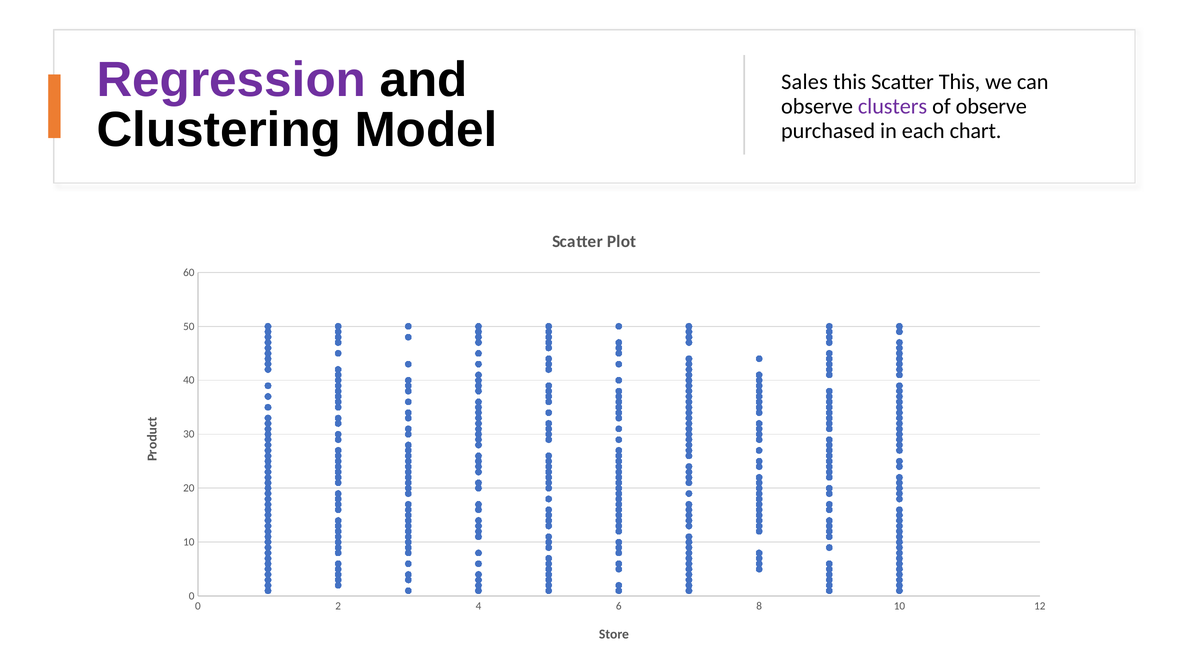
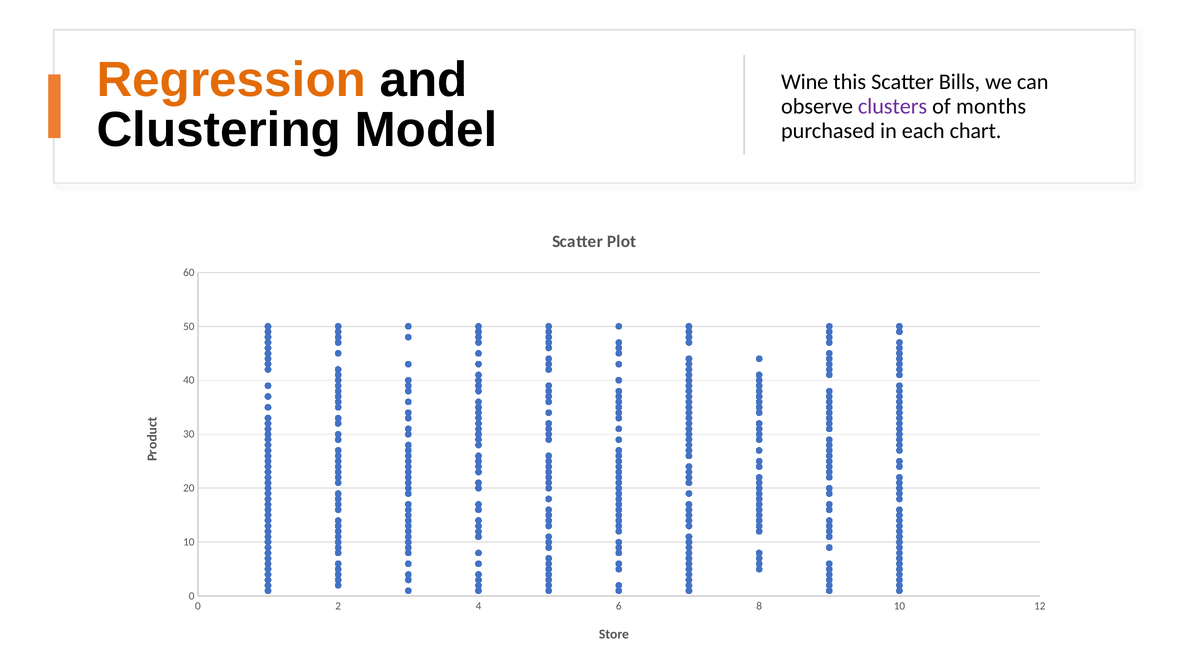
Regression colour: purple -> orange
Sales: Sales -> Wine
Scatter This: This -> Bills
of observe: observe -> months
